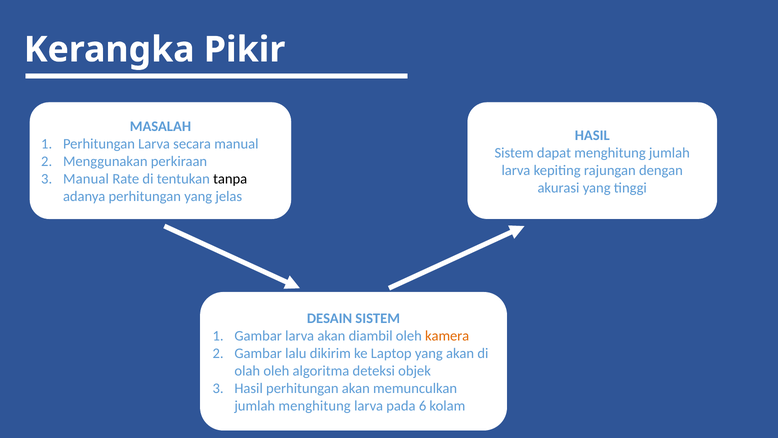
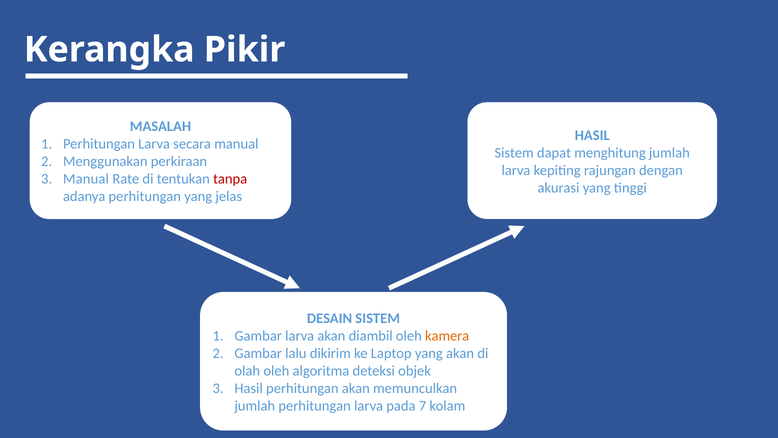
tanpa colour: black -> red
jumlah menghitung: menghitung -> perhitungan
6: 6 -> 7
